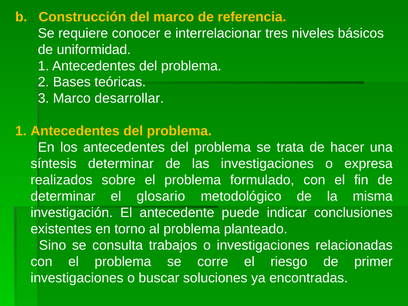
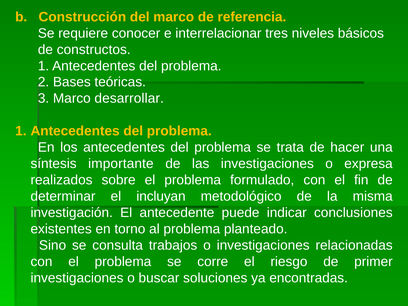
uniformidad: uniformidad -> constructos
síntesis determinar: determinar -> importante
glosario: glosario -> incluyan
